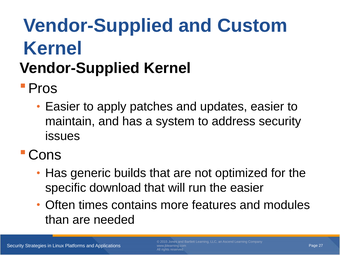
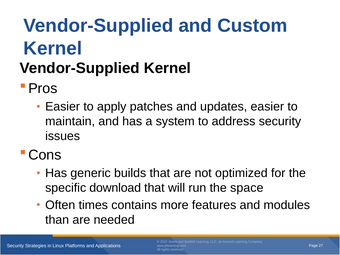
the easier: easier -> space
